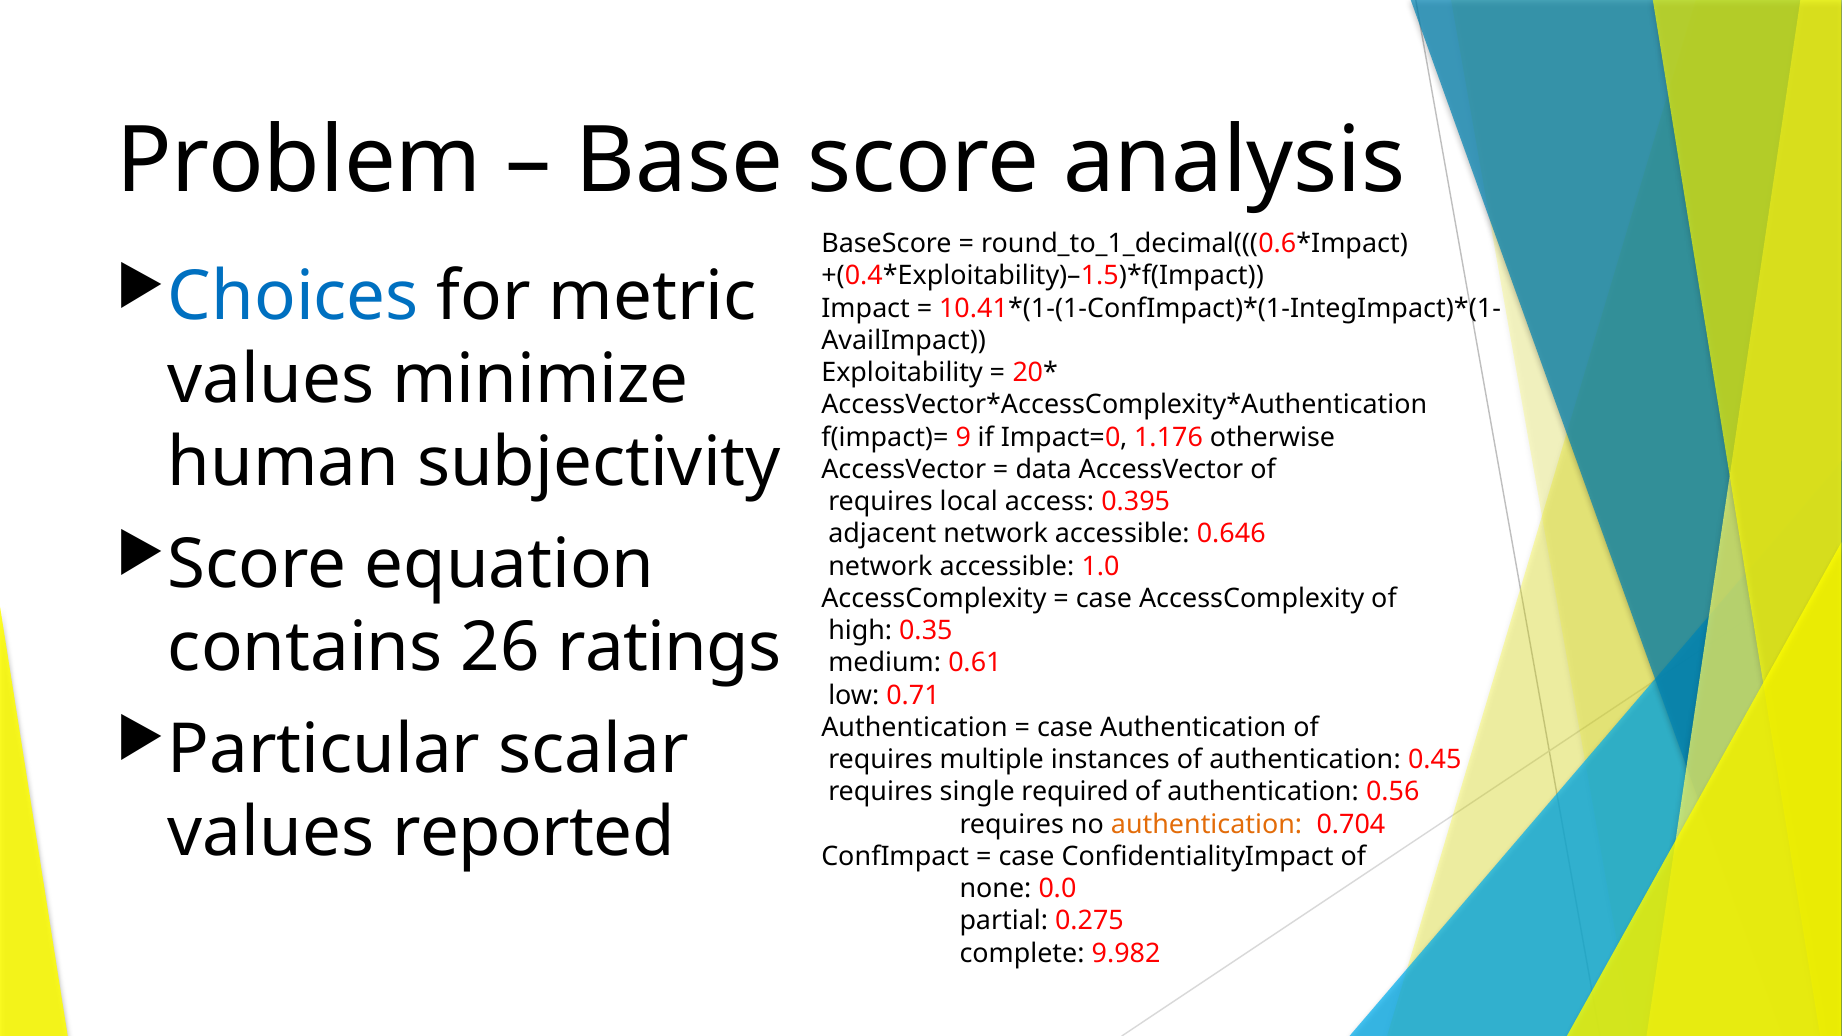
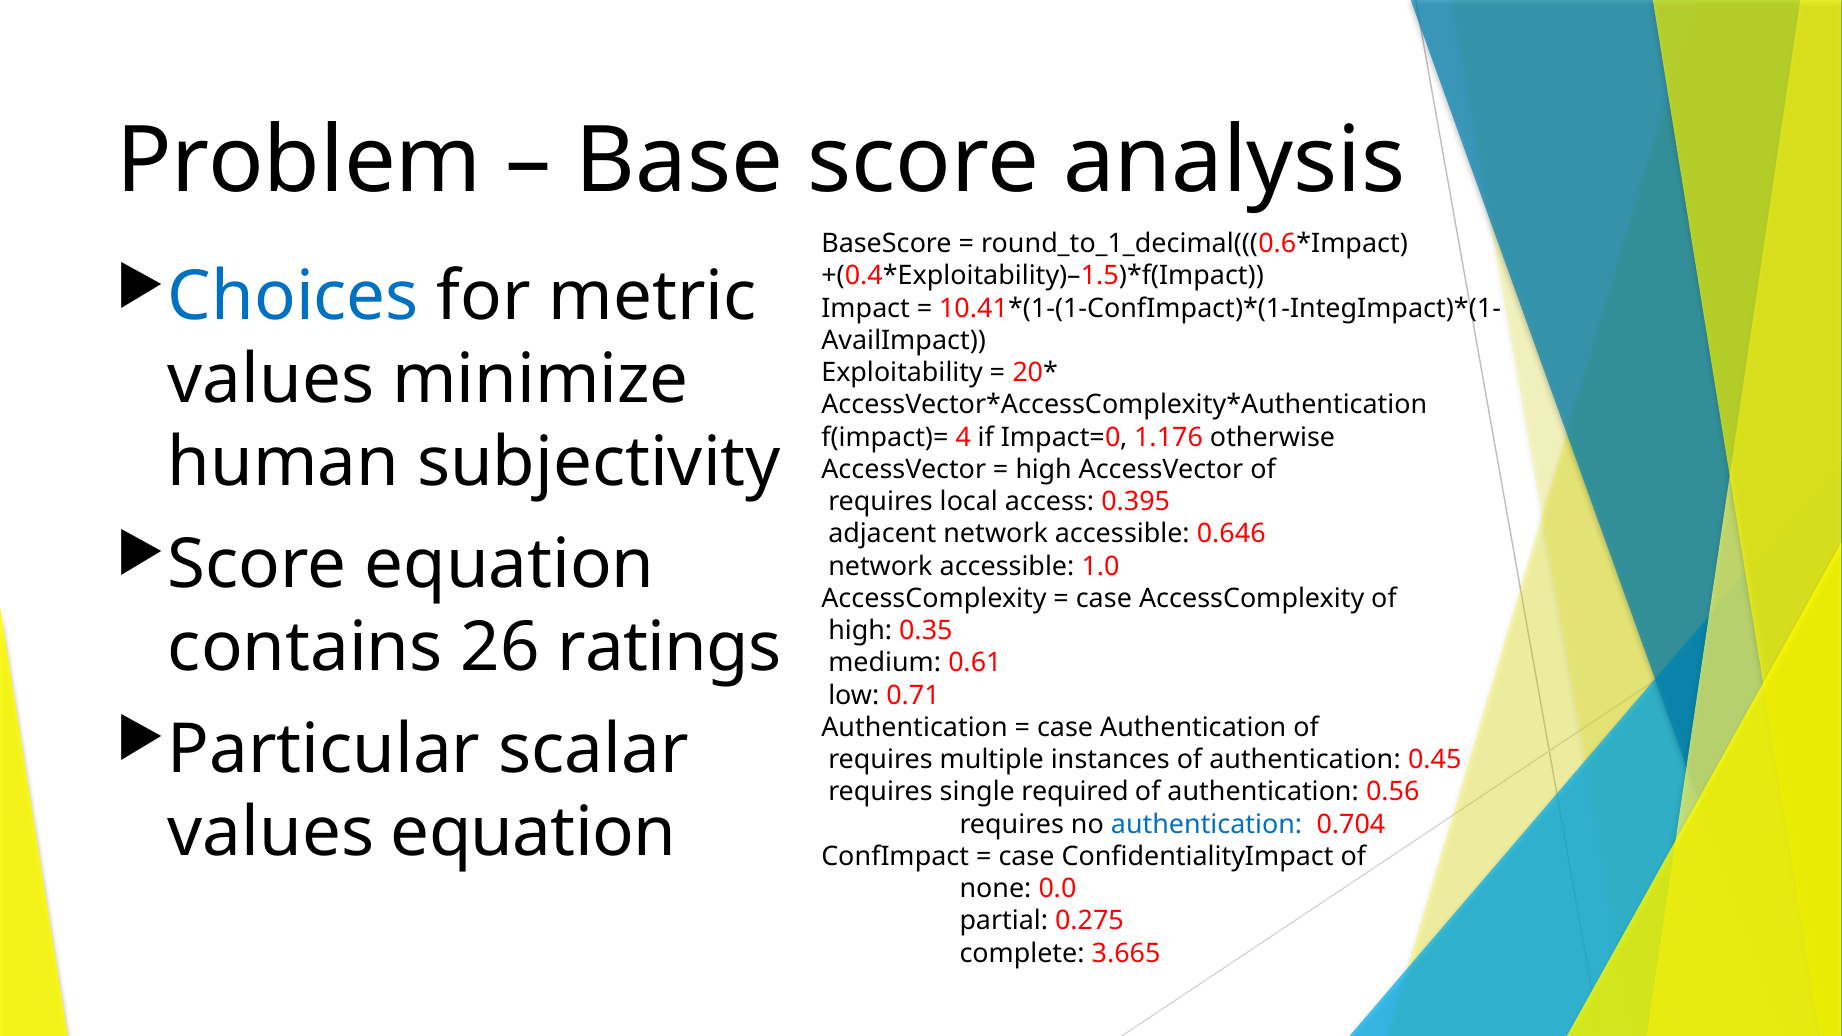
9: 9 -> 4
data at (1044, 470): data -> high
values reported: reported -> equation
authentication at (1207, 824) colour: orange -> blue
9.982: 9.982 -> 3.665
